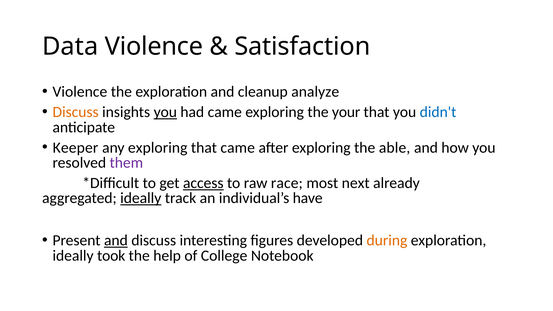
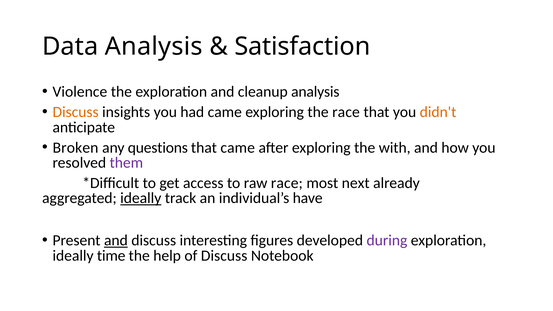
Data Violence: Violence -> Analysis
cleanup analyze: analyze -> analysis
you at (165, 112) underline: present -> none
the your: your -> race
didn't colour: blue -> orange
Keeper: Keeper -> Broken
any exploring: exploring -> questions
able: able -> with
access underline: present -> none
during colour: orange -> purple
took: took -> time
of College: College -> Discuss
